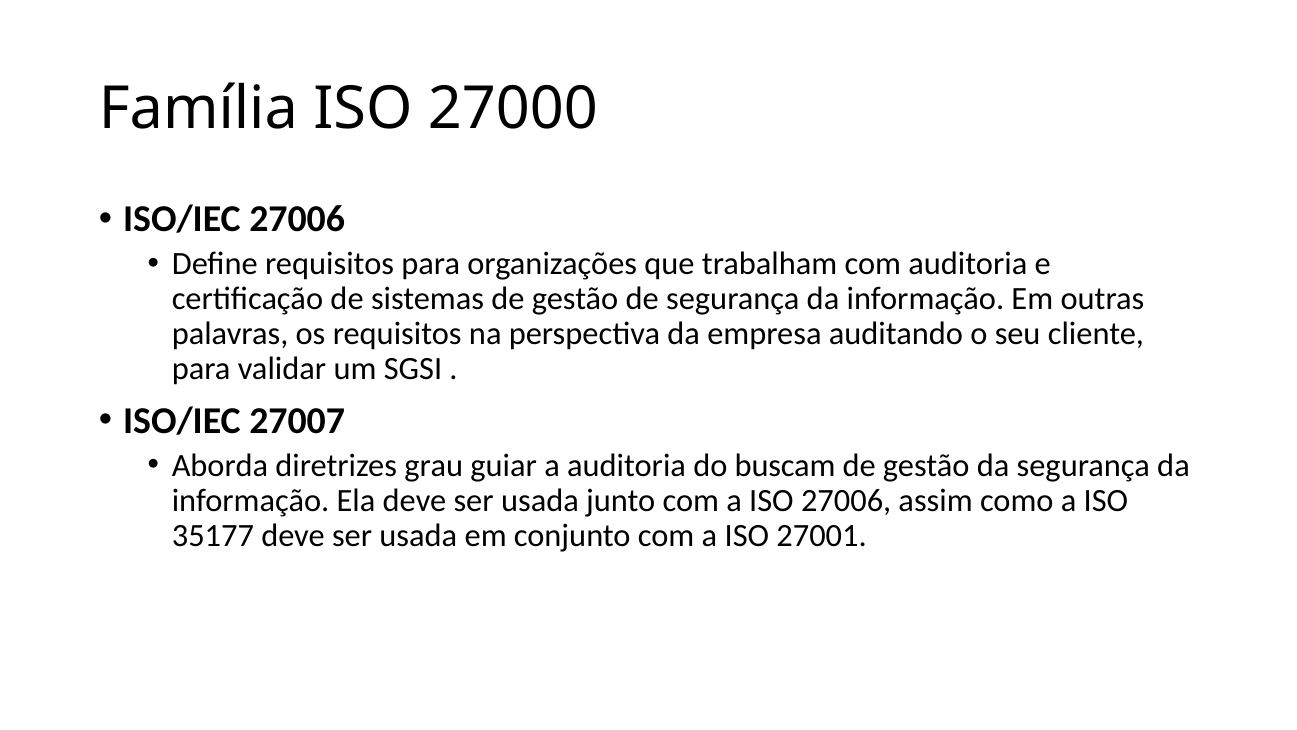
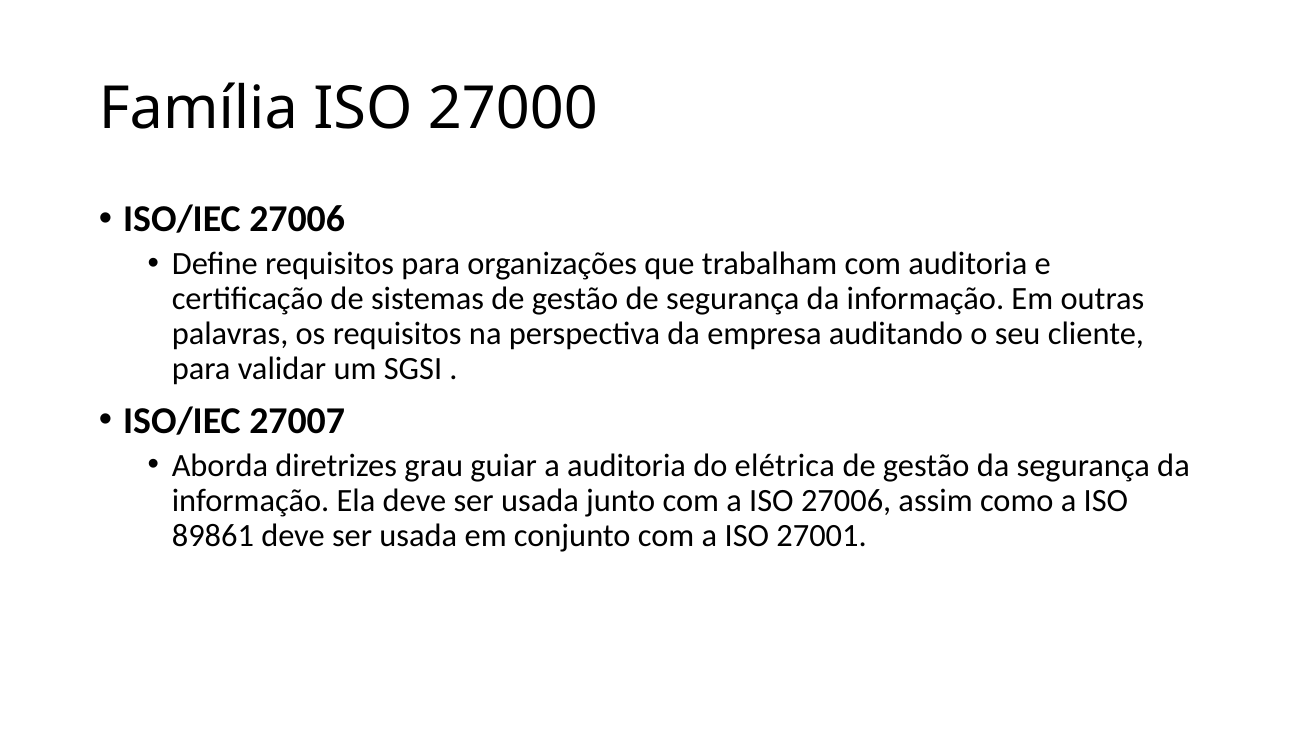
buscam: buscam -> elétrica
35177: 35177 -> 89861
